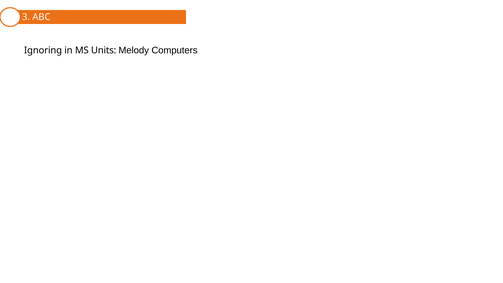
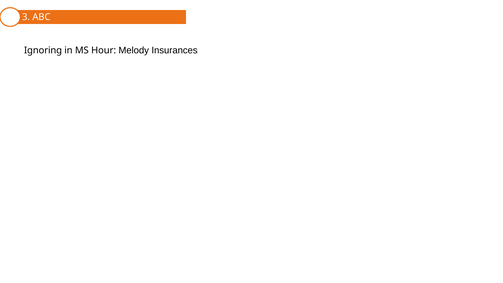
Units: Units -> Hour
Computers: Computers -> Insurances
